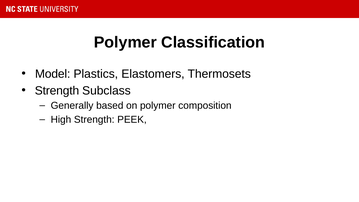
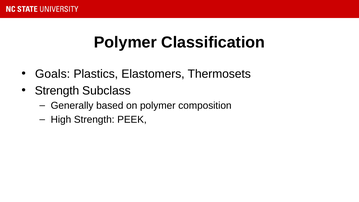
Model: Model -> Goals
